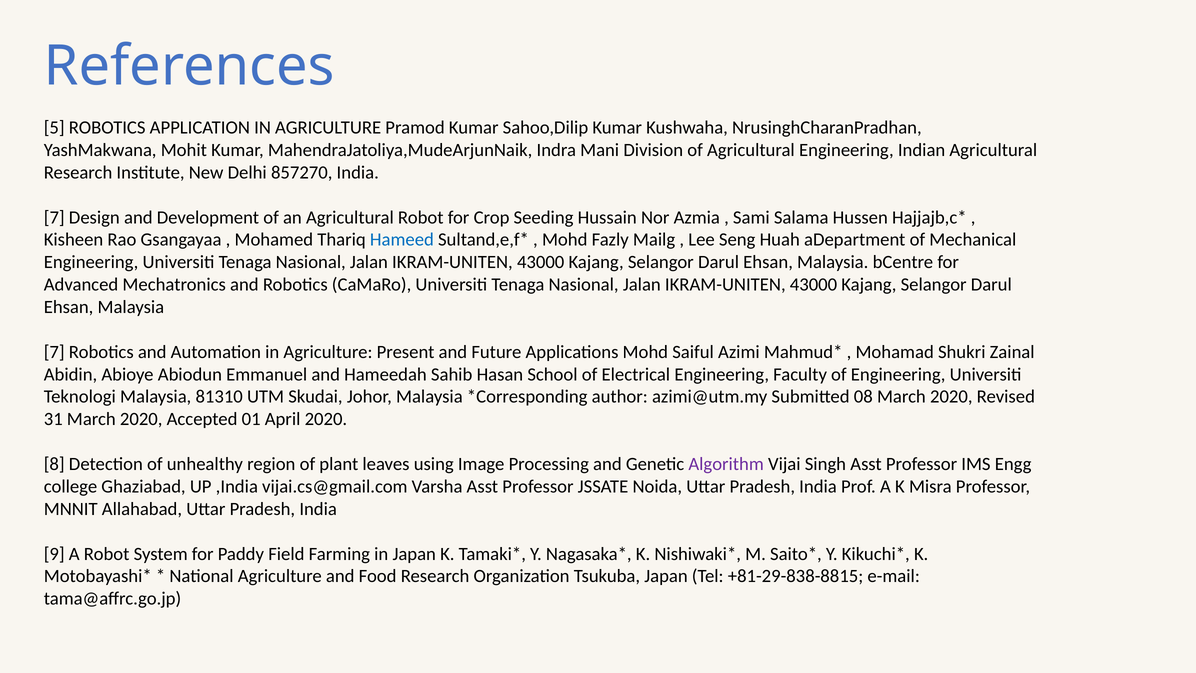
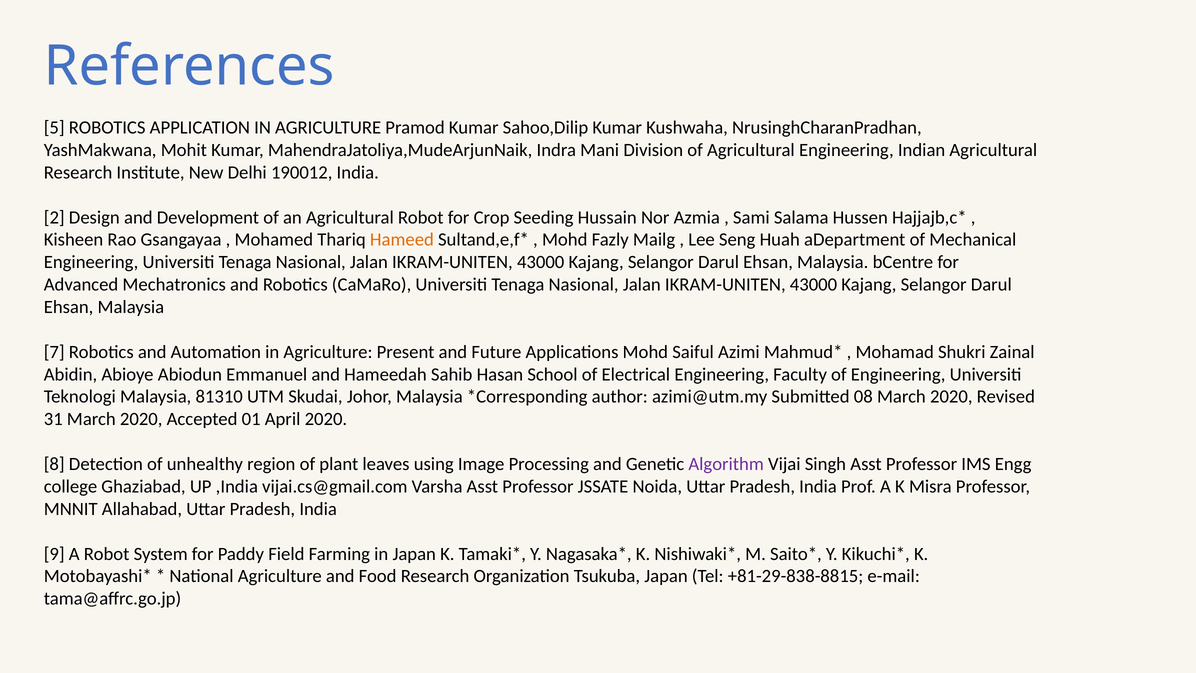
857270: 857270 -> 190012
7 at (54, 217): 7 -> 2
Hameed colour: blue -> orange
